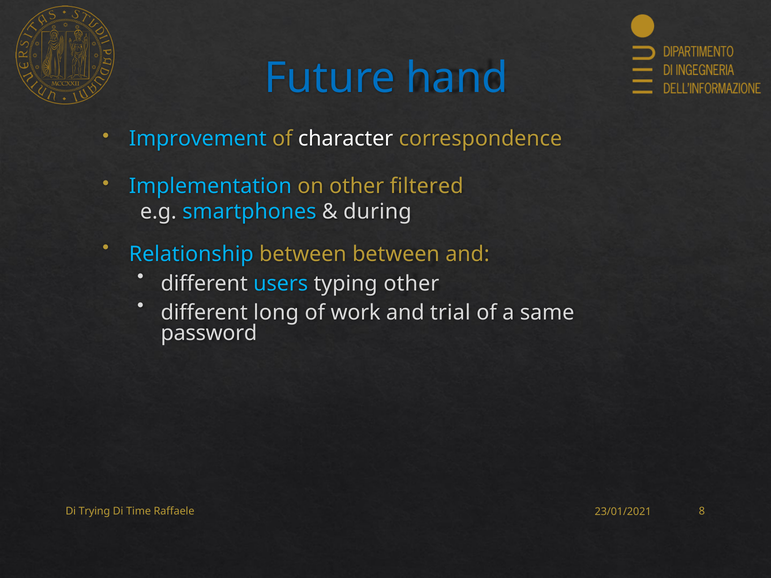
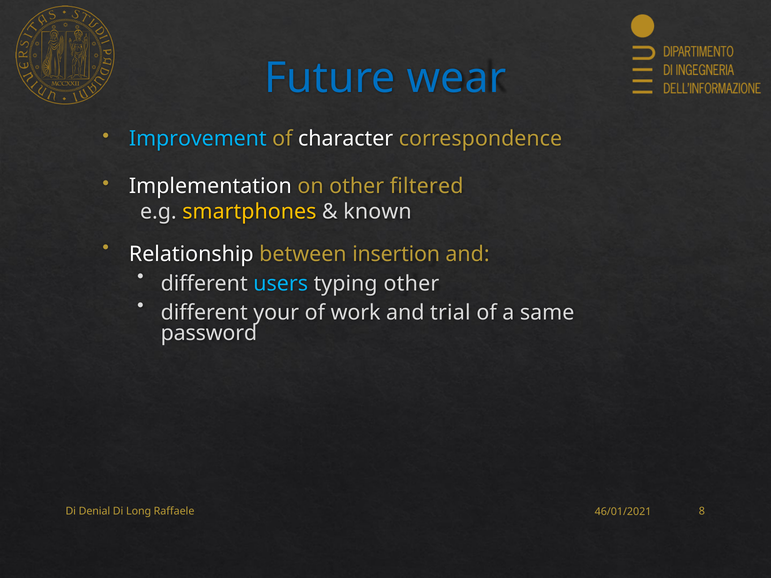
hand: hand -> wear
Implementation colour: light blue -> white
smartphones colour: light blue -> yellow
during: during -> known
Relationship colour: light blue -> white
between between: between -> insertion
long: long -> your
Trying: Trying -> Denial
Time: Time -> Long
23/01/2021: 23/01/2021 -> 46/01/2021
